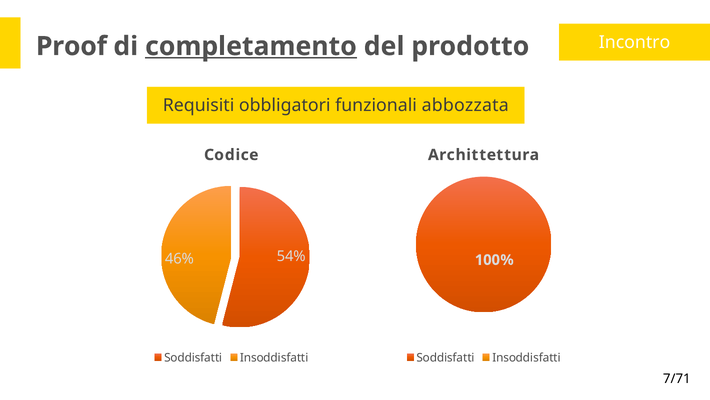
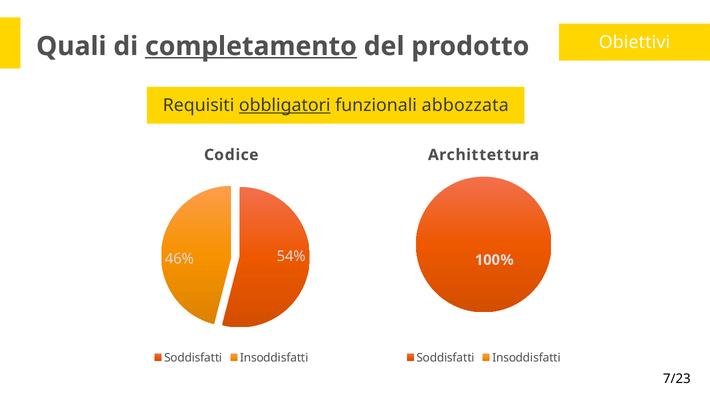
Incontro: Incontro -> Obiettivi
Proof: Proof -> Quali
obbligatori underline: none -> present
7/71: 7/71 -> 7/23
